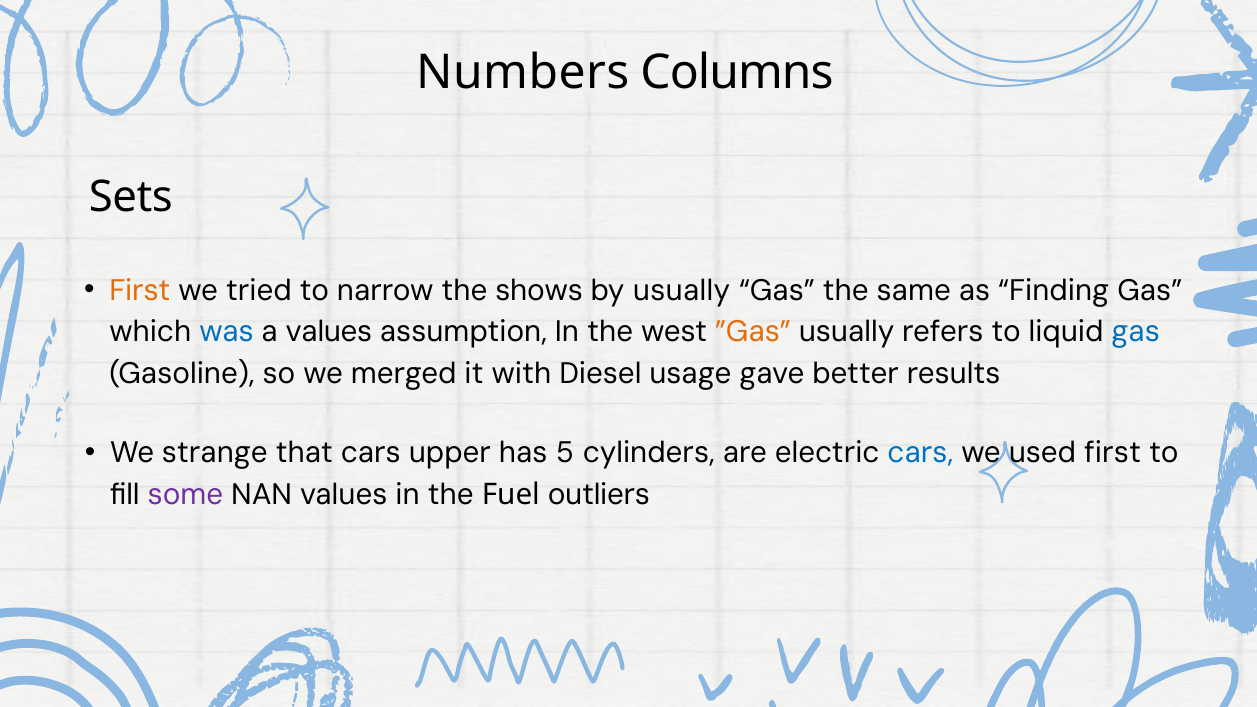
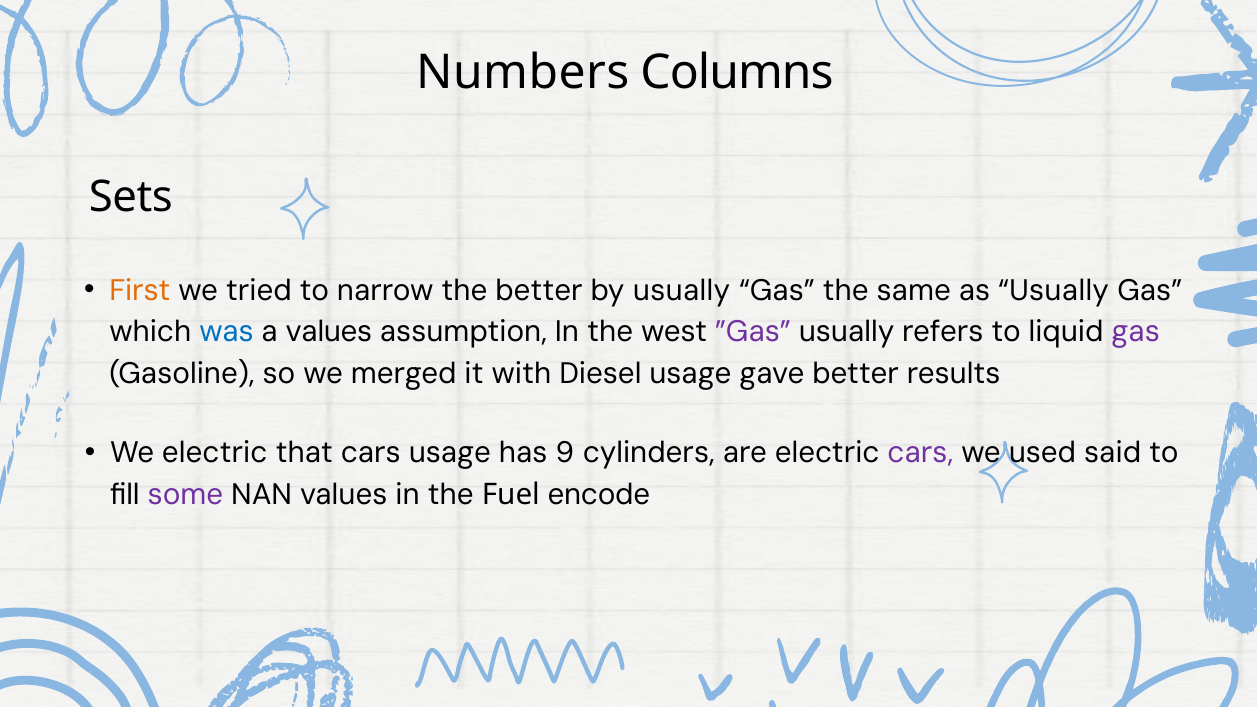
the shows: shows -> better
as Finding: Finding -> Usually
”Gas colour: orange -> purple
gas at (1136, 332) colour: blue -> purple
We strange: strange -> electric
cars upper: upper -> usage
5: 5 -> 9
cars at (920, 453) colour: blue -> purple
used first: first -> said
outliers: outliers -> encode
